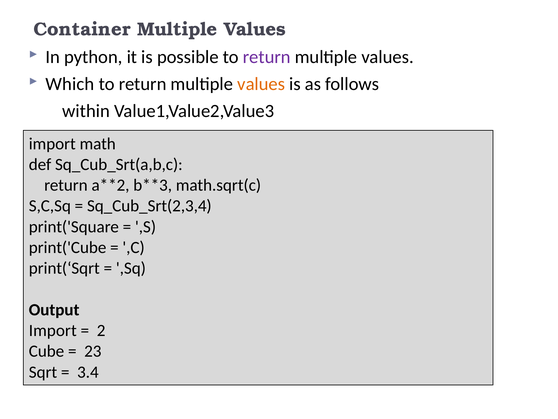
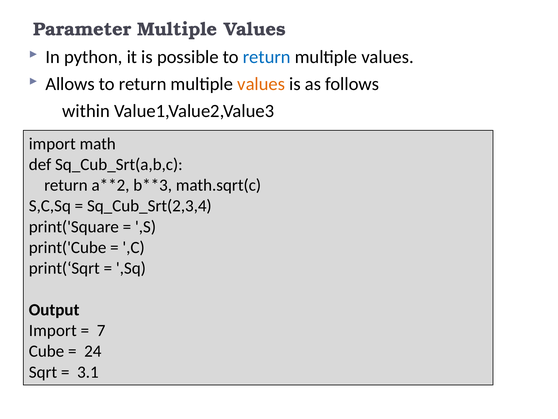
Container: Container -> Parameter
return at (267, 57) colour: purple -> blue
Which: Which -> Allows
2: 2 -> 7
23: 23 -> 24
3.4: 3.4 -> 3.1
